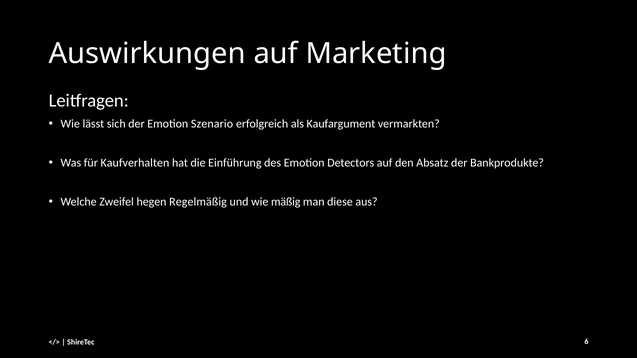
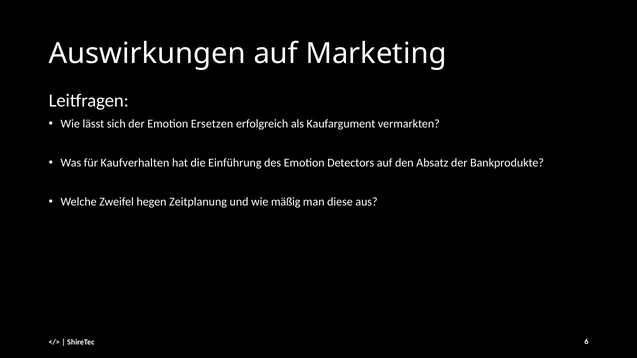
Szenario: Szenario -> Ersetzen
Regelmäßig: Regelmäßig -> Zeitplanung
